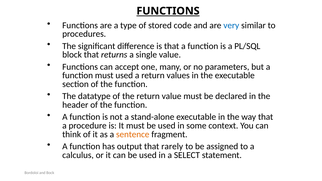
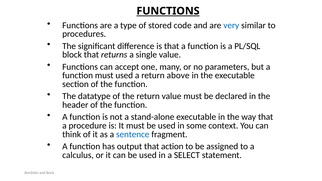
values: values -> above
sentence colour: orange -> blue
rarely: rarely -> action
